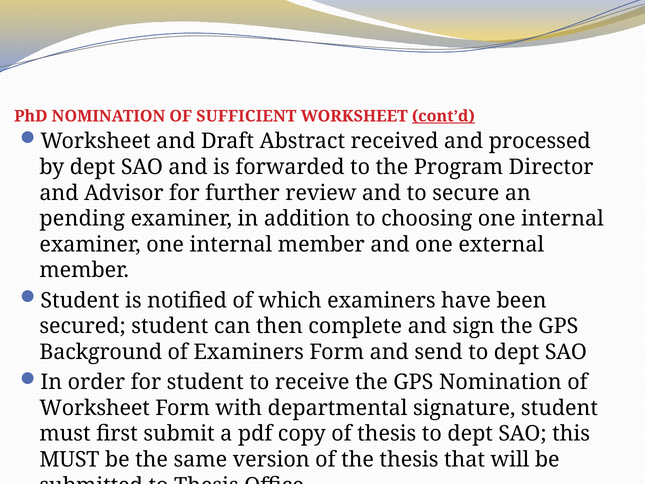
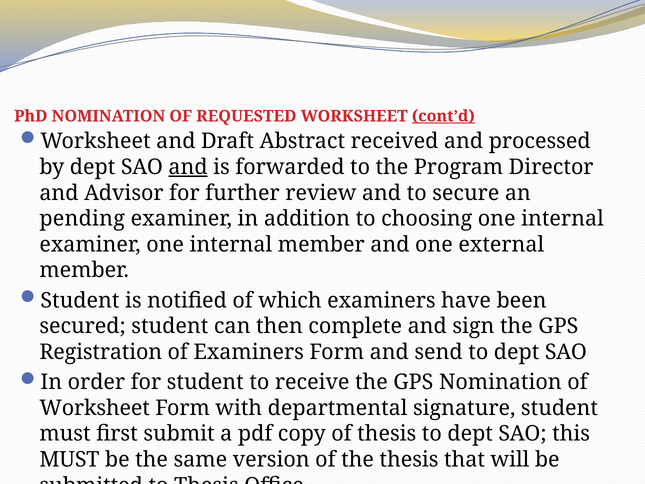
SUFFICIENT: SUFFICIENT -> REQUESTED
and at (188, 167) underline: none -> present
Background: Background -> Registration
